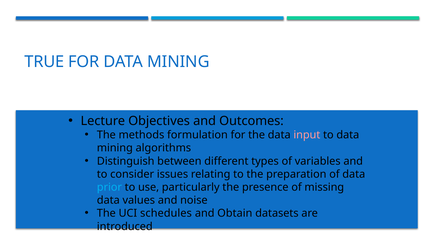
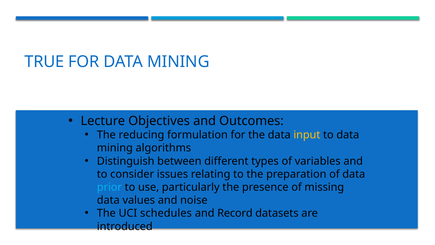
methods: methods -> reducing
input colour: pink -> yellow
Obtain: Obtain -> Record
